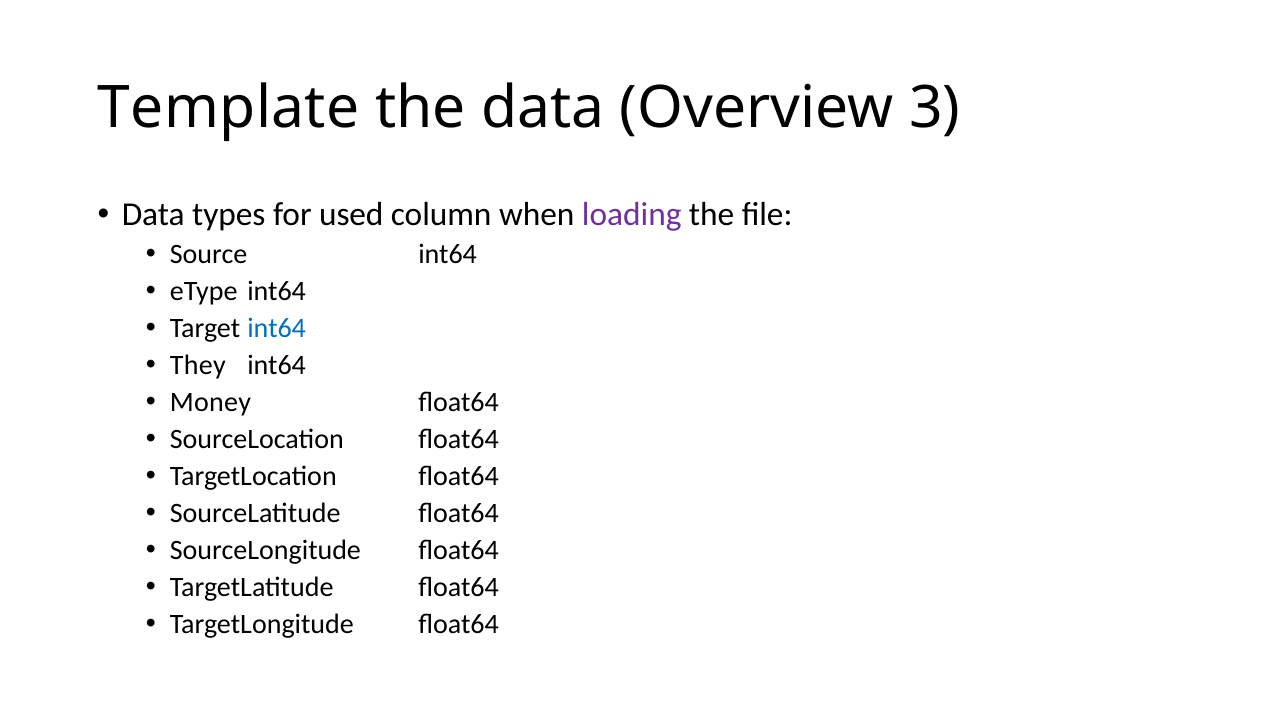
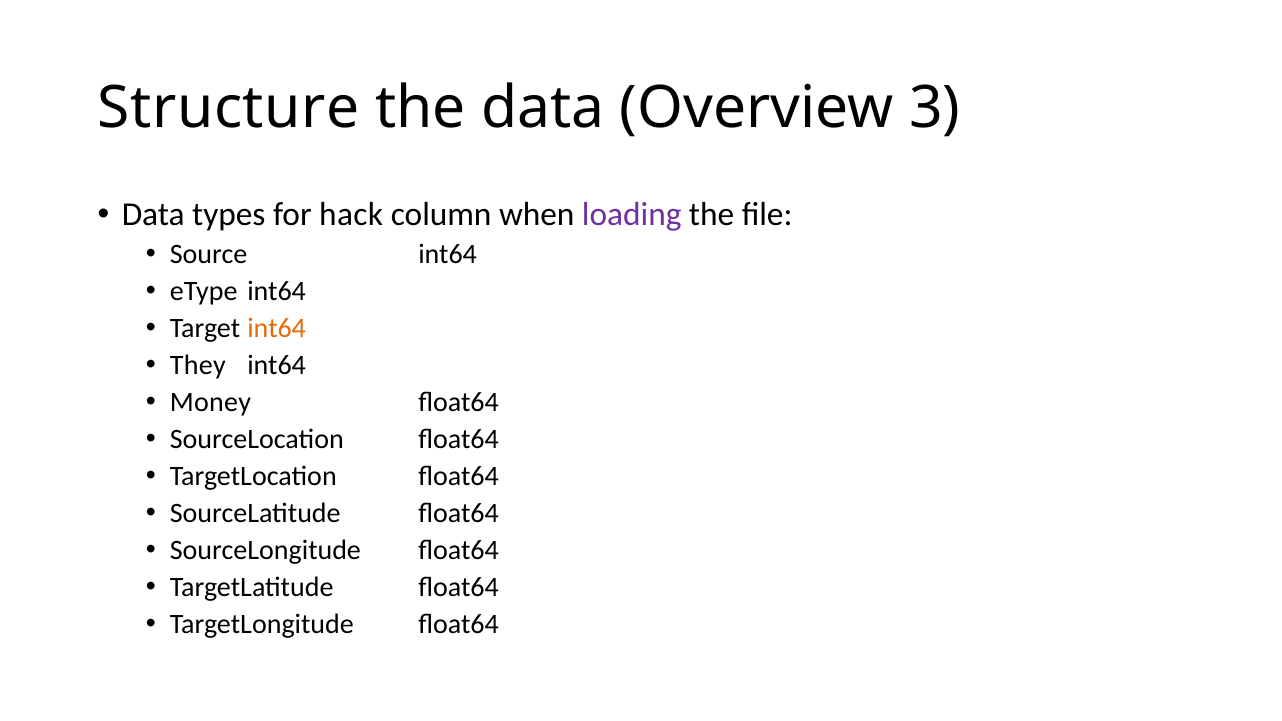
Template: Template -> Structure
used: used -> hack
int64 at (277, 328) colour: blue -> orange
